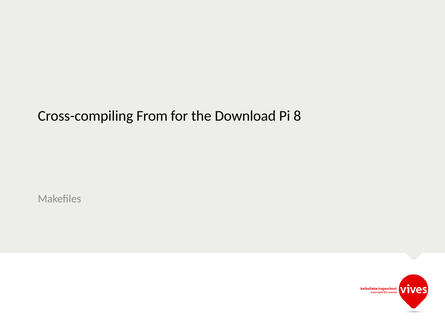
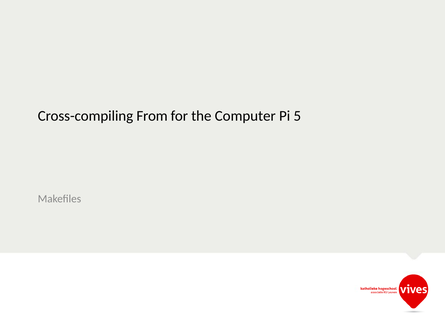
Download: Download -> Computer
8: 8 -> 5
